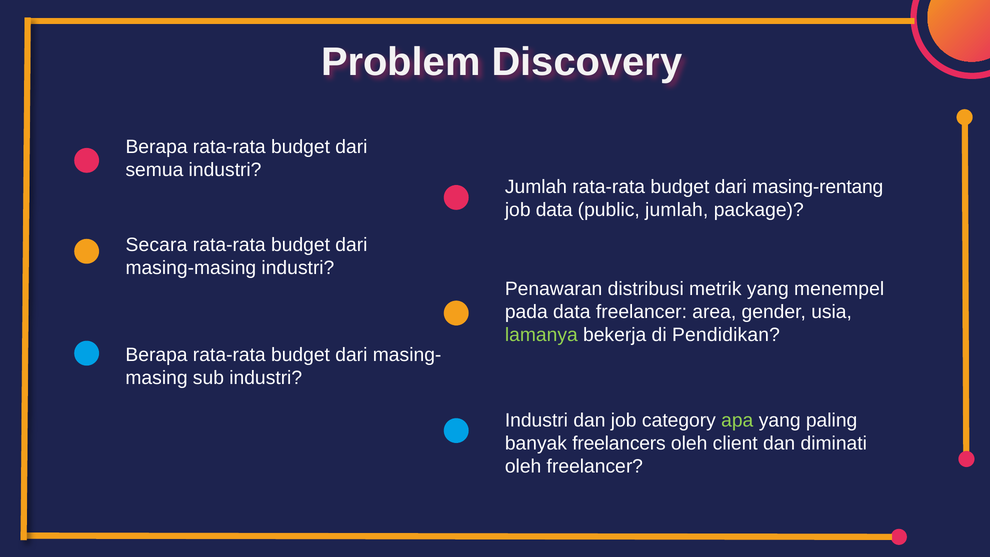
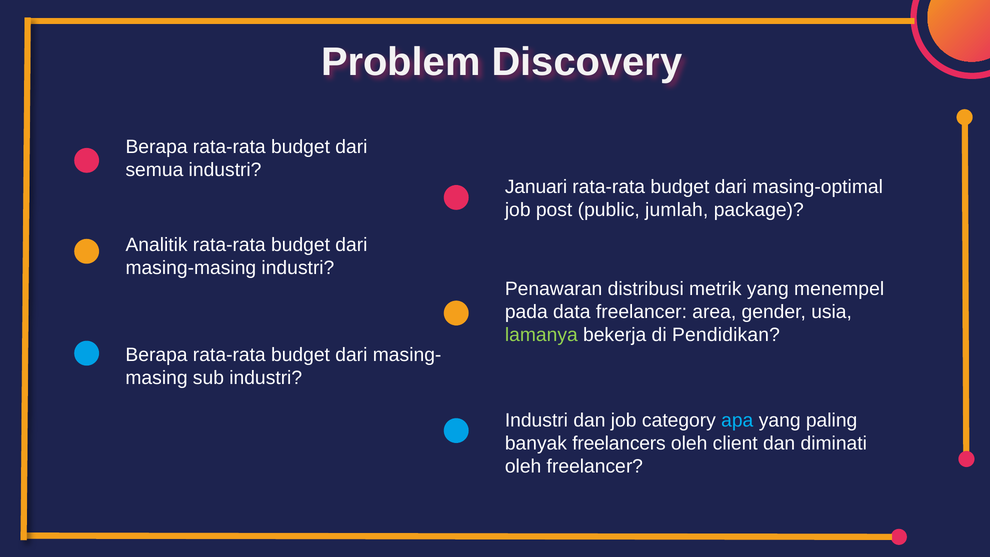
Jumlah at (536, 187): Jumlah -> Januari
masing-rentang: masing-rentang -> masing-optimal
job data: data -> post
Secara: Secara -> Analitik
apa colour: light green -> light blue
